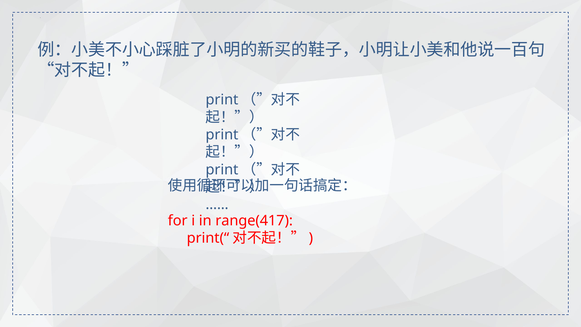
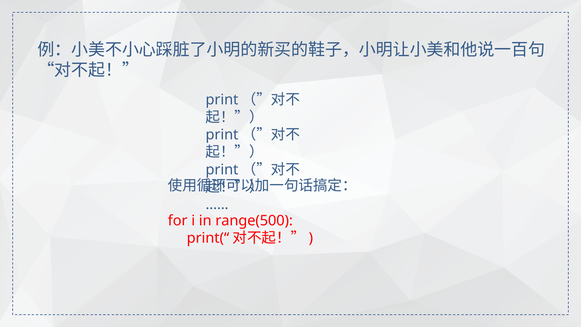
range(417: range(417 -> range(500
